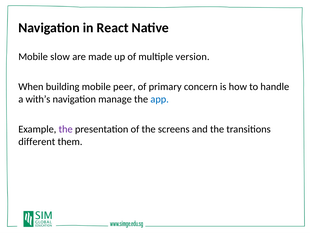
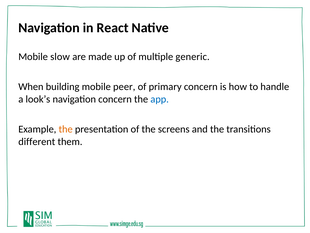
version: version -> generic
with’s: with’s -> look’s
navigation manage: manage -> concern
the at (66, 129) colour: purple -> orange
